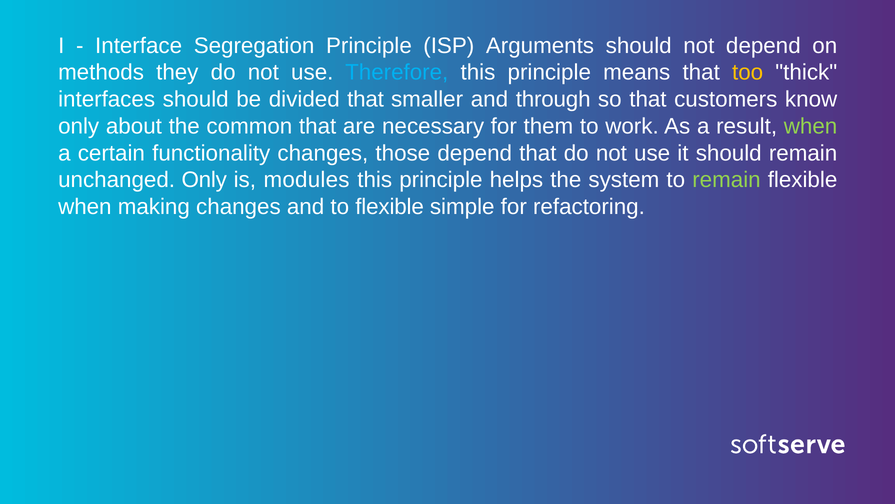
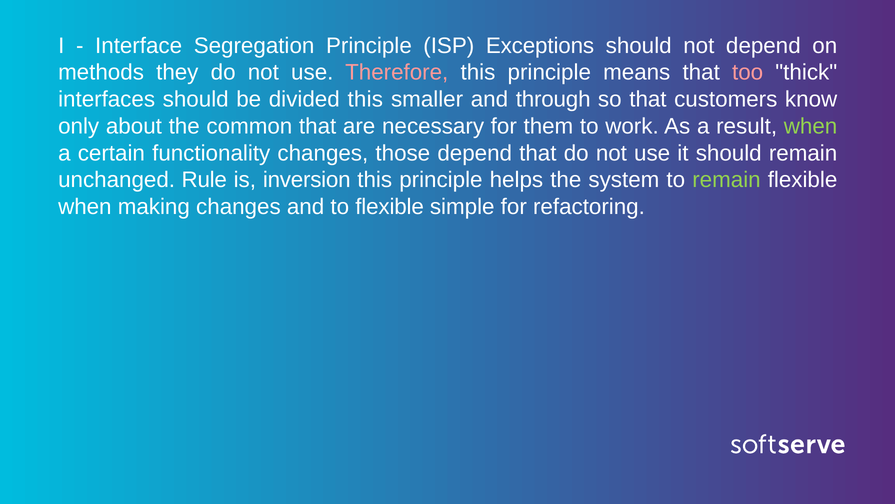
Arguments: Arguments -> Exceptions
Therefore colour: light blue -> pink
too colour: yellow -> pink
divided that: that -> this
unchanged Only: Only -> Rule
modules: modules -> inversion
